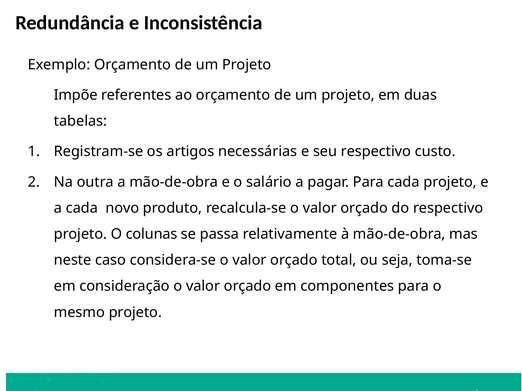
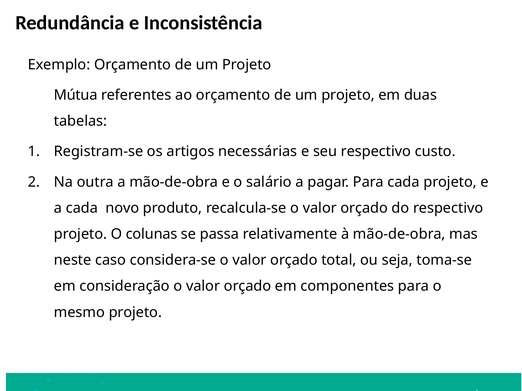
Impõe: Impõe -> Mútua
